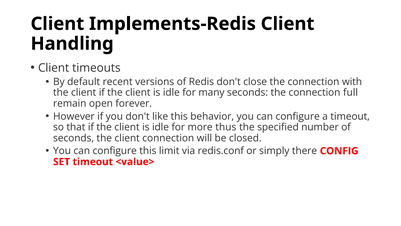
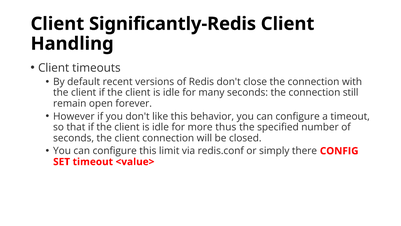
Implements-Redis: Implements-Redis -> Significantly-Redis
full: full -> still
